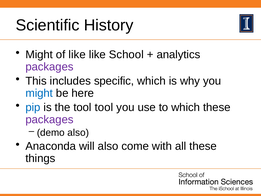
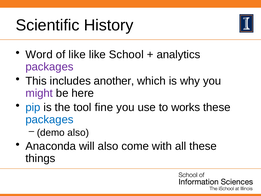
Might at (39, 55): Might -> Word
specific: specific -> another
might at (39, 93) colour: blue -> purple
tool tool: tool -> fine
to which: which -> works
packages at (49, 119) colour: purple -> blue
